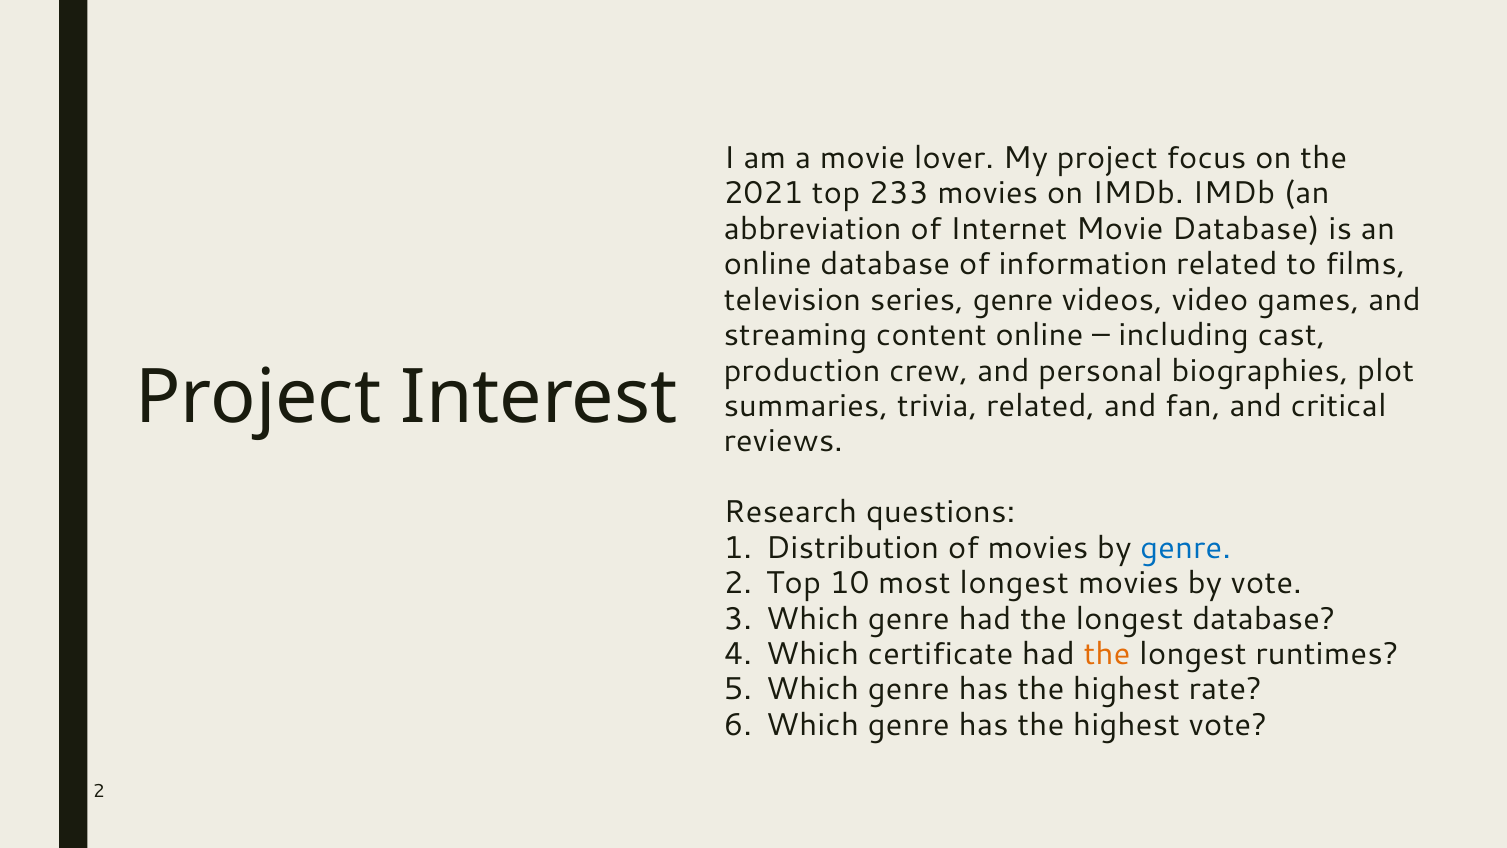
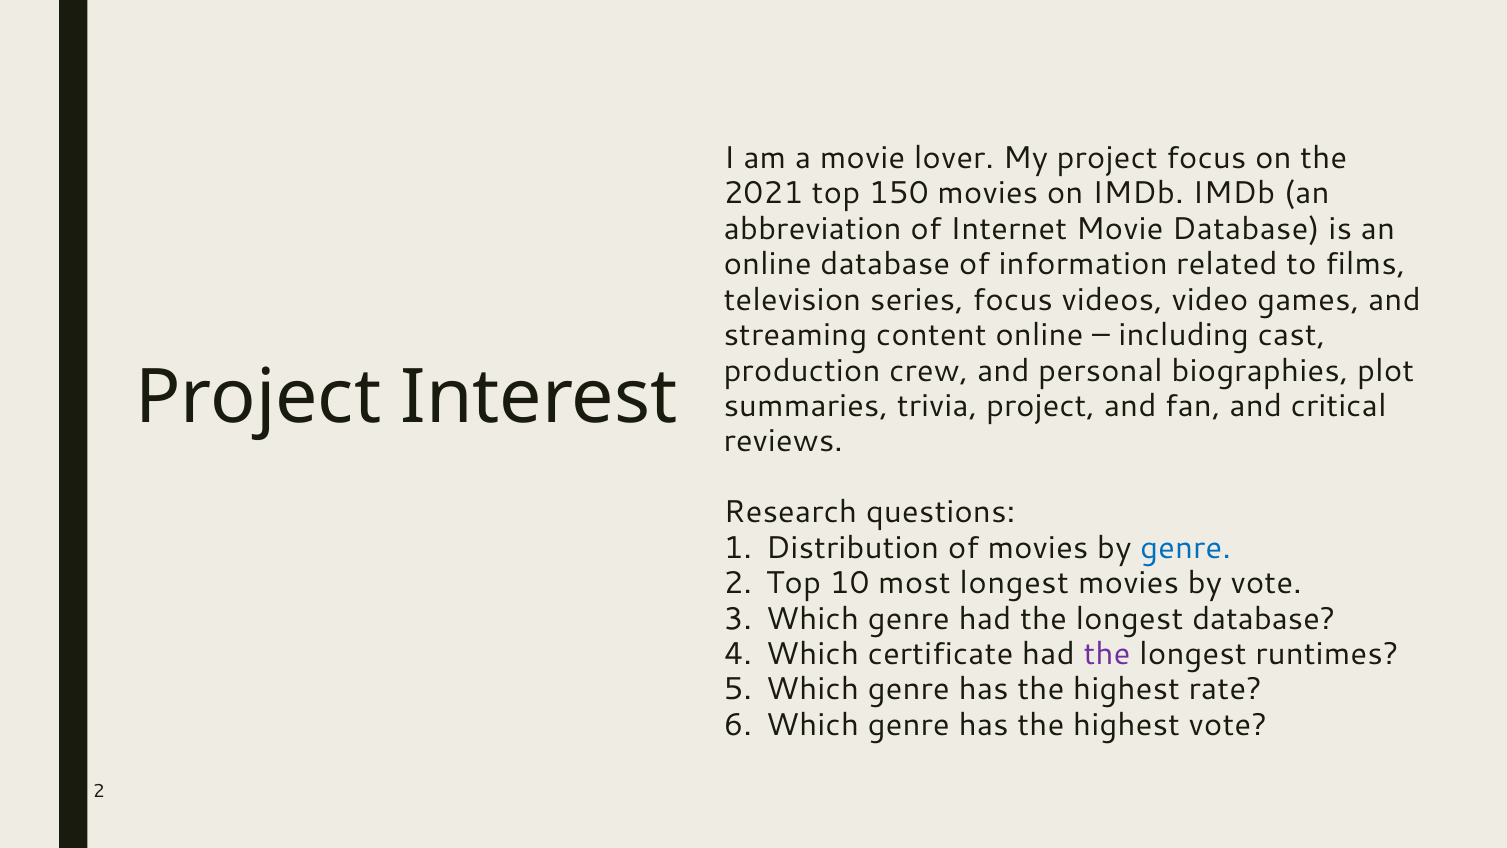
233: 233 -> 150
series genre: genre -> focus
trivia related: related -> project
the at (1107, 654) colour: orange -> purple
